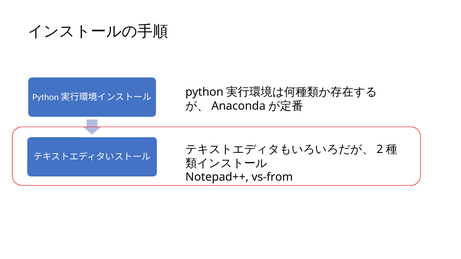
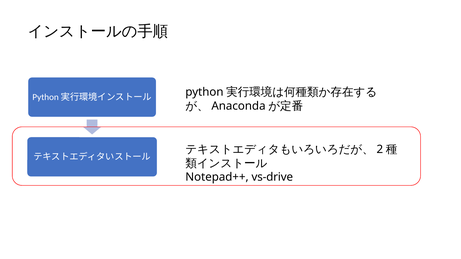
vs-from: vs-from -> vs-drive
